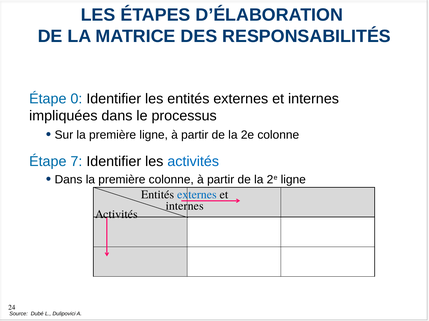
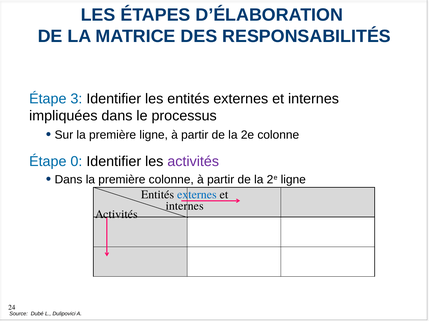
0: 0 -> 3
7: 7 -> 0
activités at (193, 162) colour: blue -> purple
